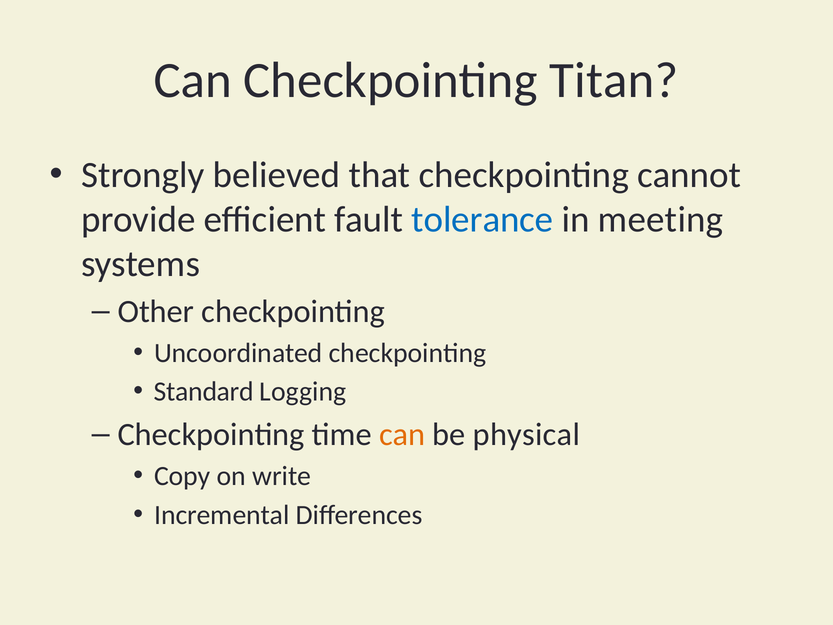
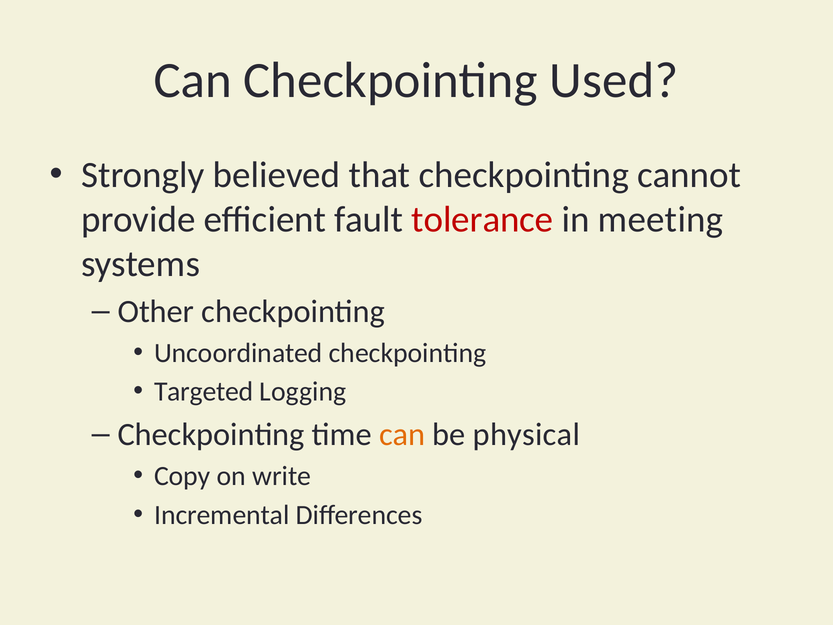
Titan: Titan -> Used
tolerance colour: blue -> red
Standard: Standard -> Targeted
